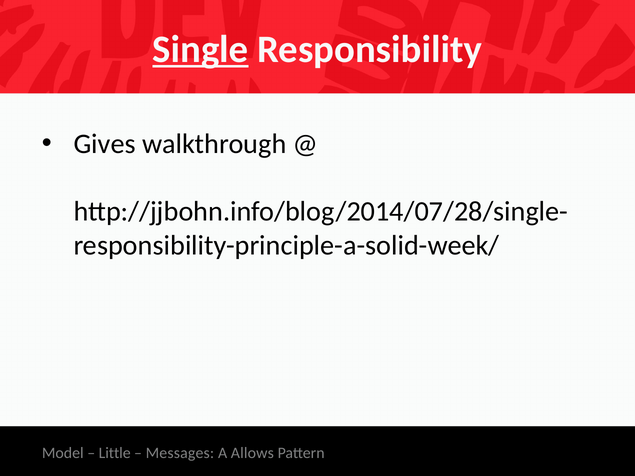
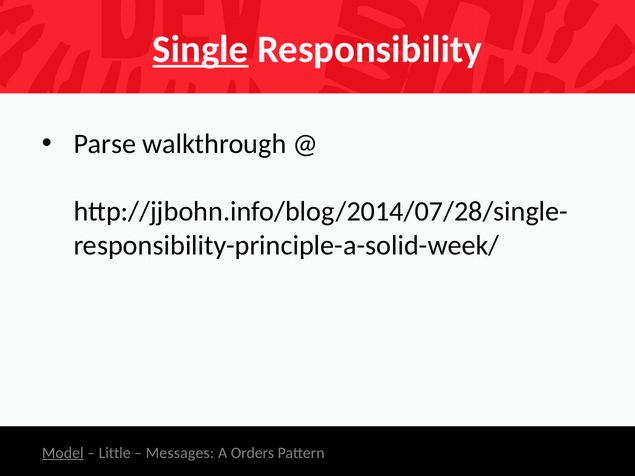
Gives: Gives -> Parse
Model underline: none -> present
Allows: Allows -> Orders
